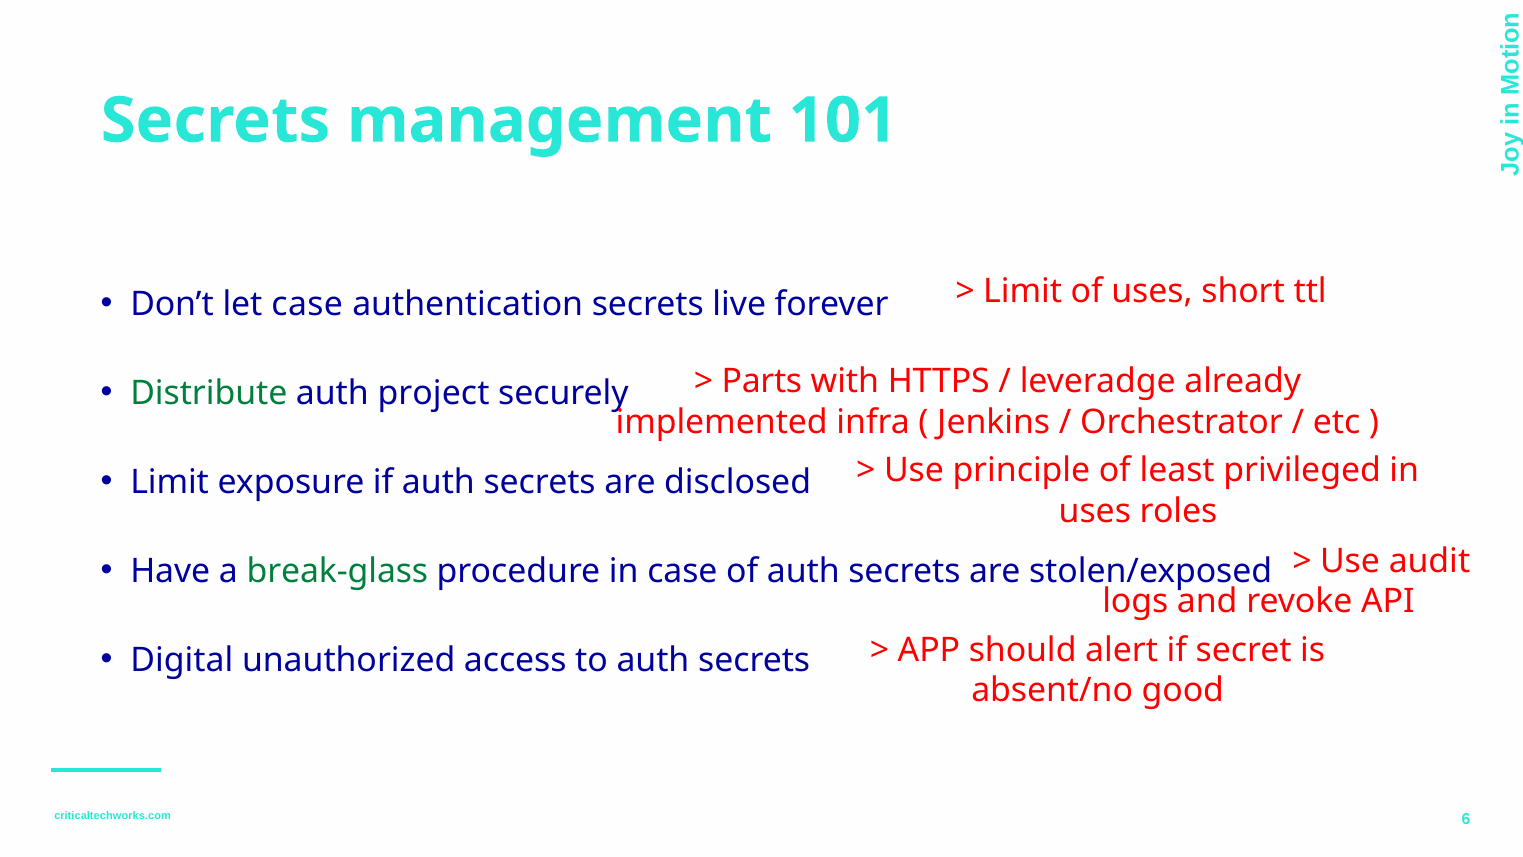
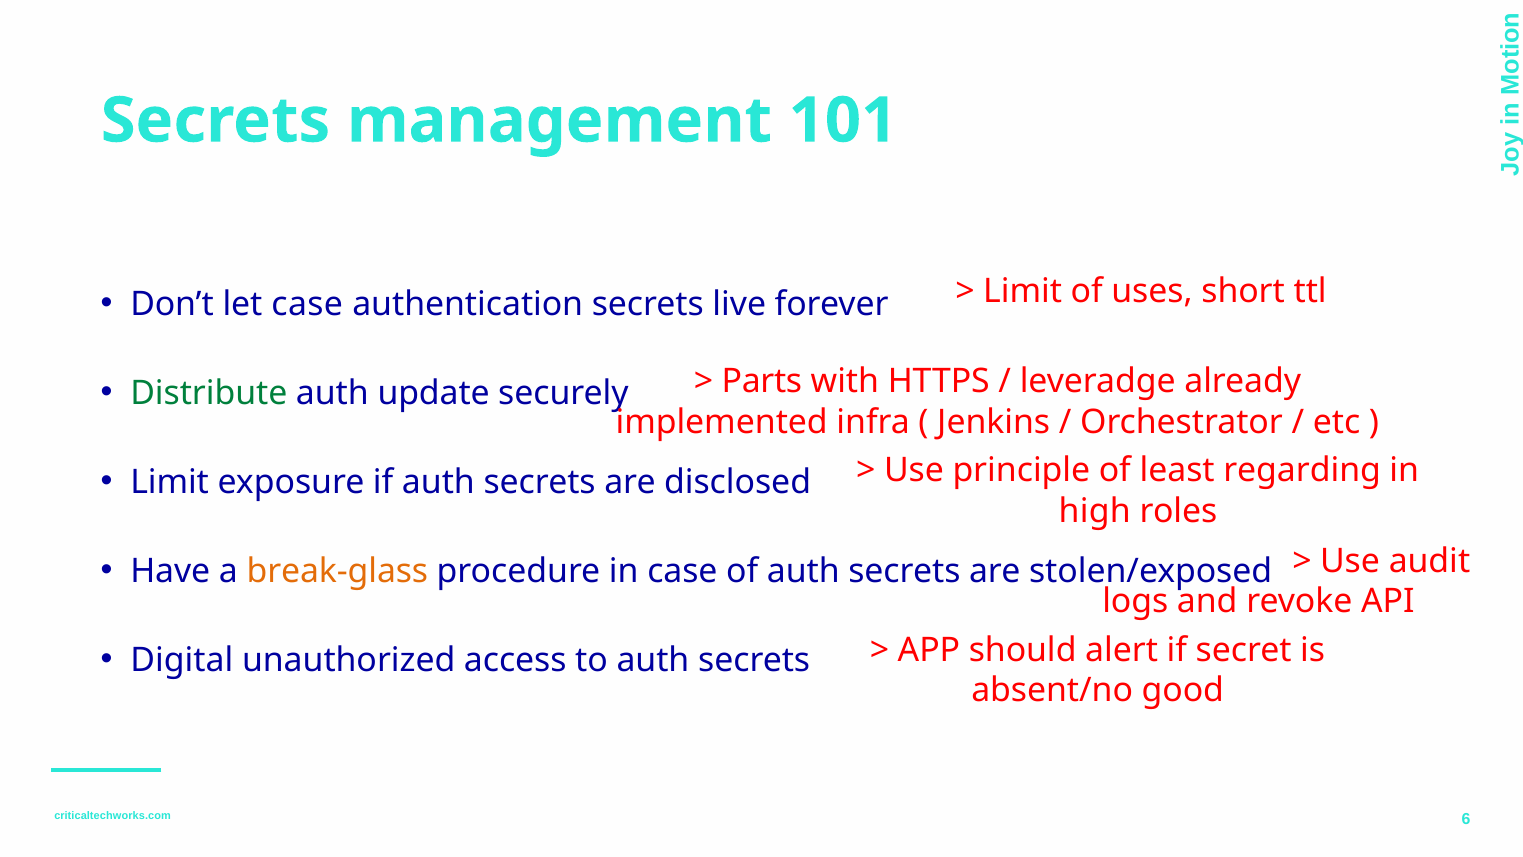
project: project -> update
privileged: privileged -> regarding
uses at (1095, 511): uses -> high
break-glass colour: green -> orange
